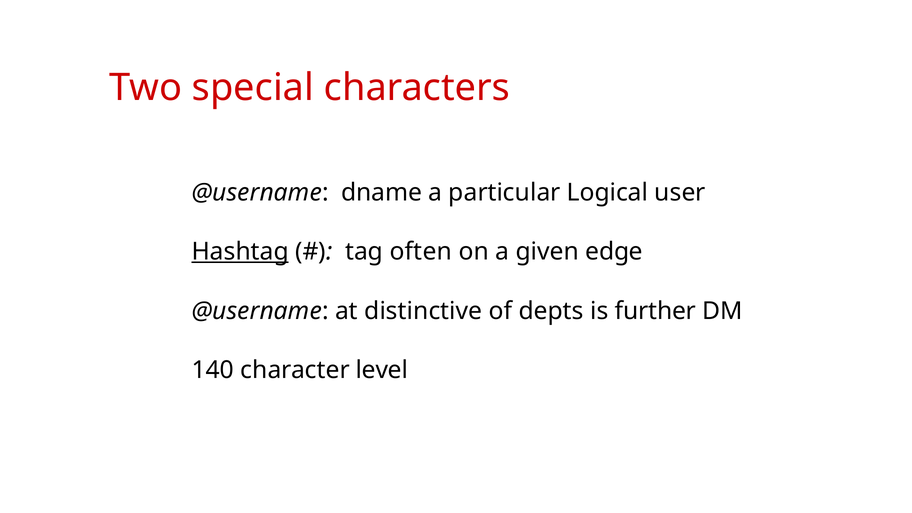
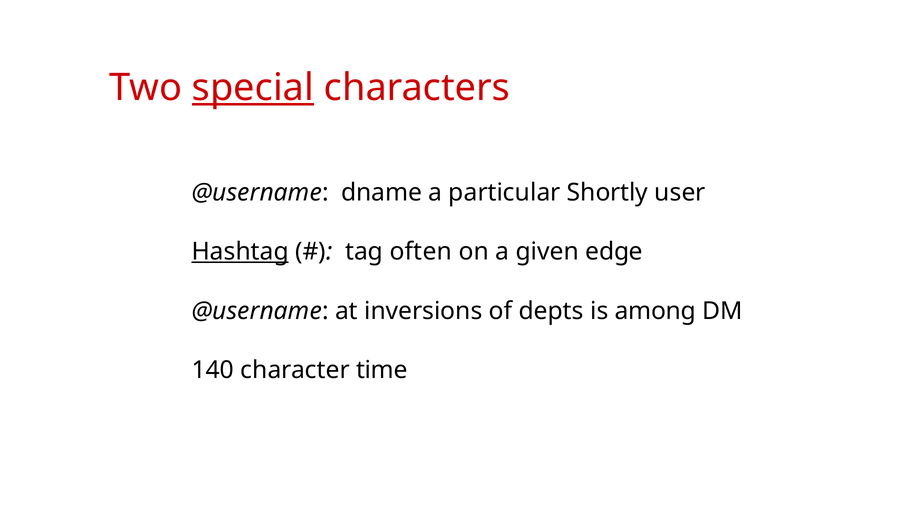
special underline: none -> present
Logical: Logical -> Shortly
distinctive: distinctive -> inversions
further: further -> among
level: level -> time
